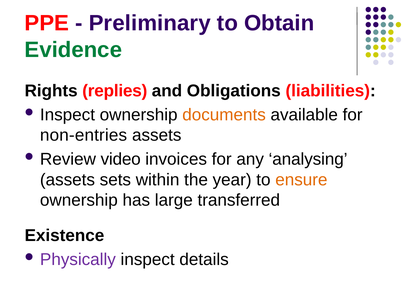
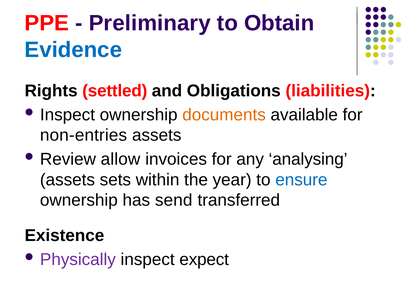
Evidence colour: green -> blue
replies: replies -> settled
video: video -> allow
ensure colour: orange -> blue
large: large -> send
details: details -> expect
